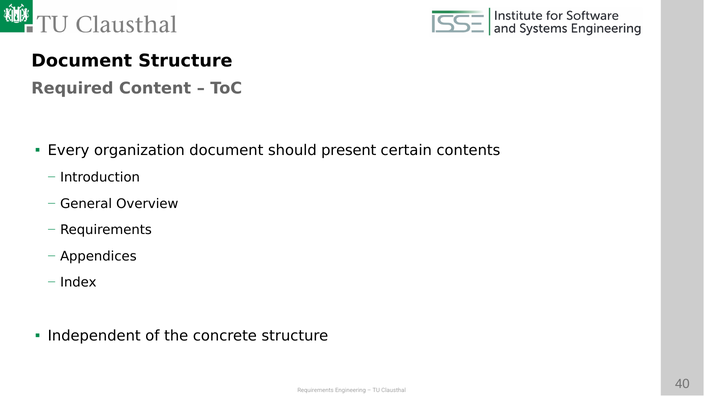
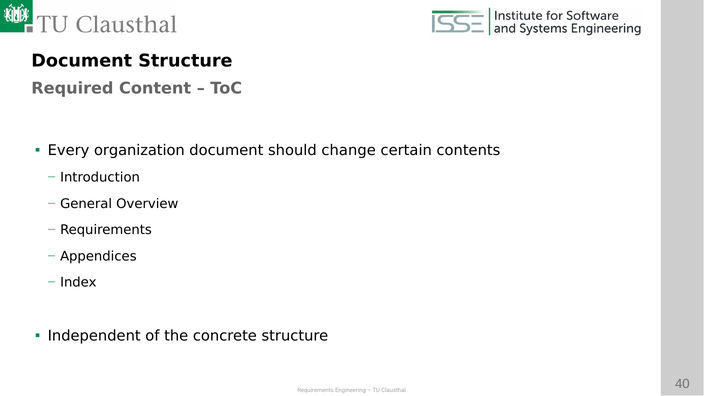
present: present -> change
